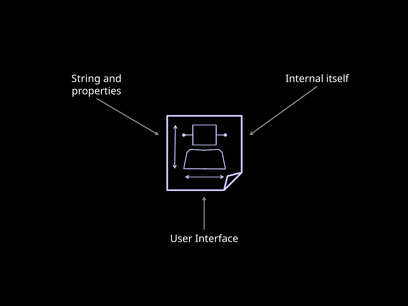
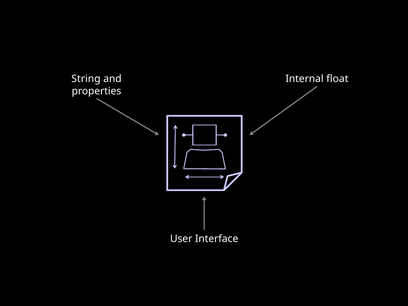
itself: itself -> float
